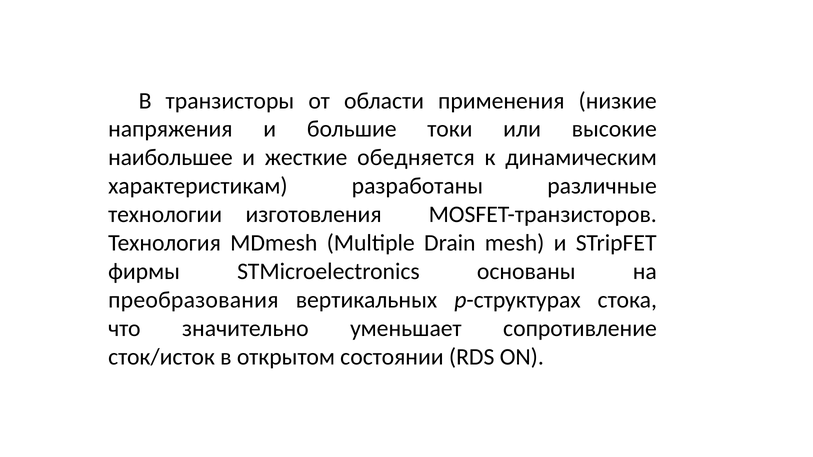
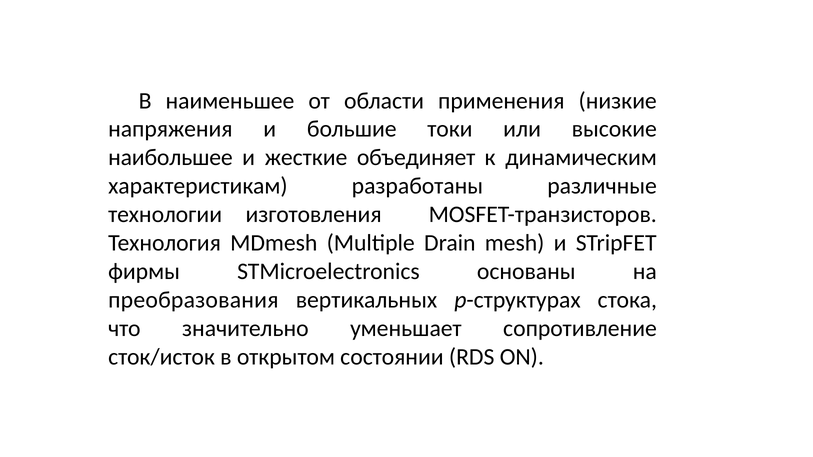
транзисторы: транзисторы -> наименьшее
обедняется: обедняется -> объединяет
